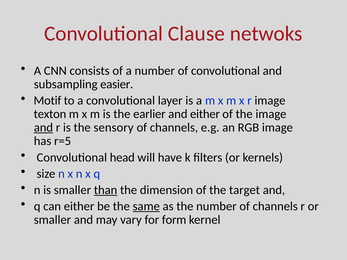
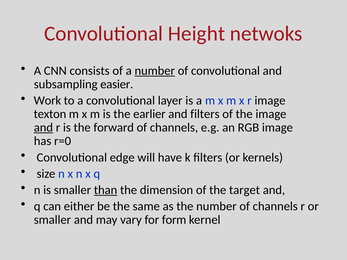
Clause: Clause -> Height
number at (155, 71) underline: none -> present
Motif: Motif -> Work
and either: either -> filters
sensory: sensory -> forward
r=5: r=5 -> r=0
head: head -> edge
same underline: present -> none
